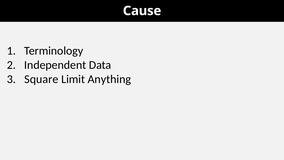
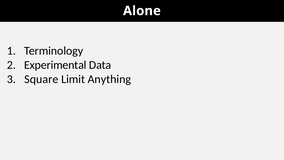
Cause: Cause -> Alone
Independent: Independent -> Experimental
